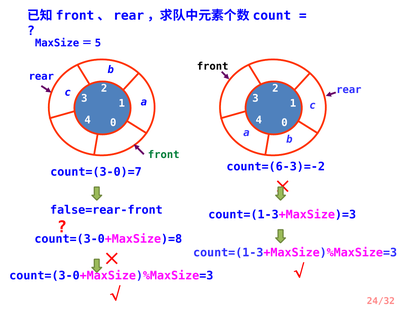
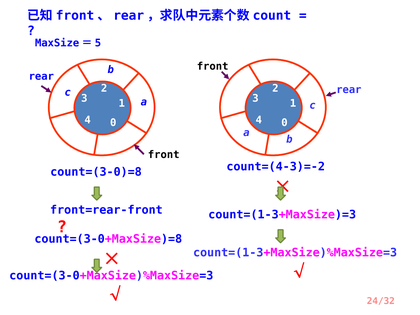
front at (164, 155) colour: green -> black
count=(6-3)=-2: count=(6-3)=-2 -> count=(4-3)=-2
count=(3-0)=7: count=(3-0)=7 -> count=(3-0)=8
false=rear-front: false=rear-front -> front=rear-front
